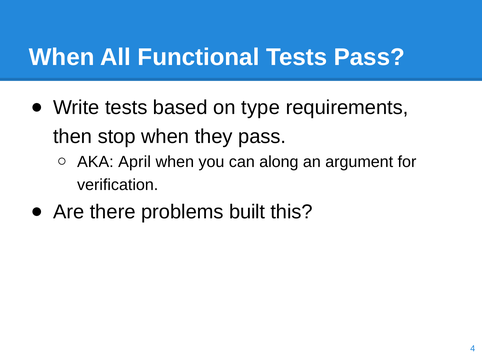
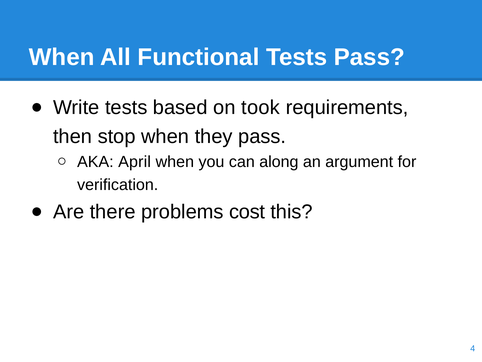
type: type -> took
built: built -> cost
